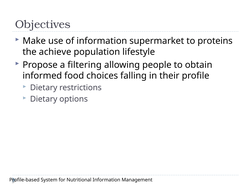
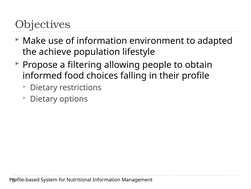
supermarket: supermarket -> environment
proteins: proteins -> adapted
